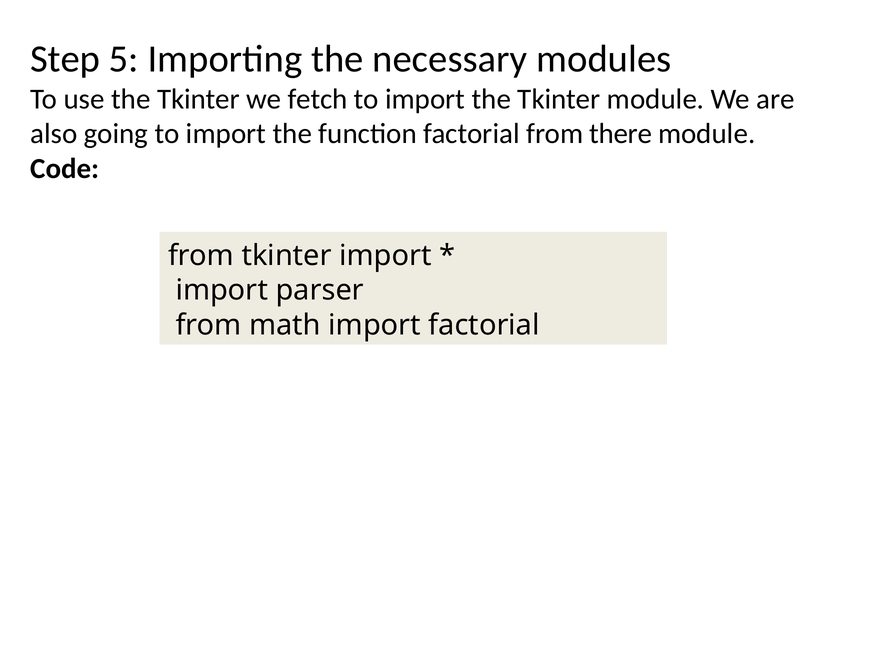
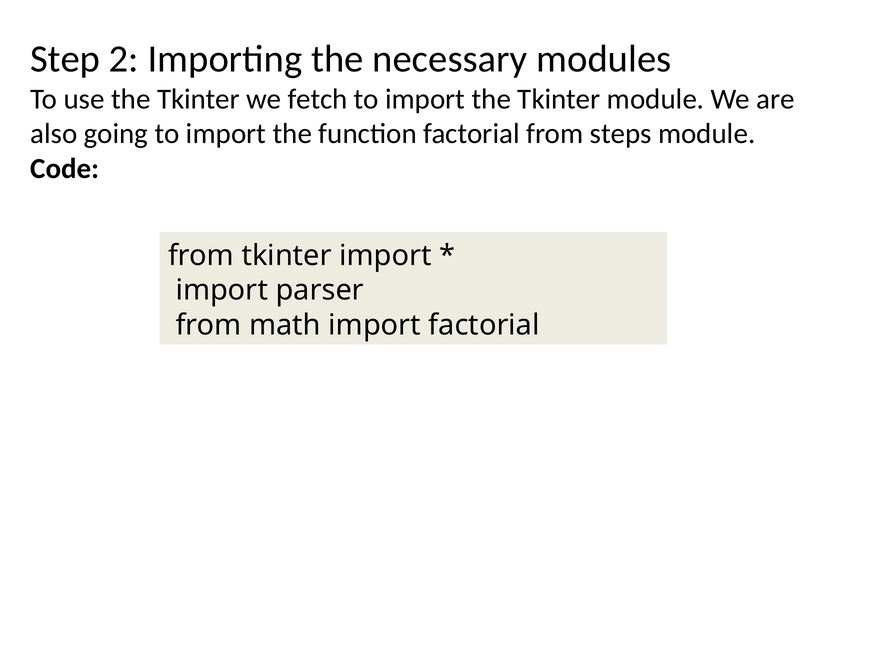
5: 5 -> 2
there: there -> steps
